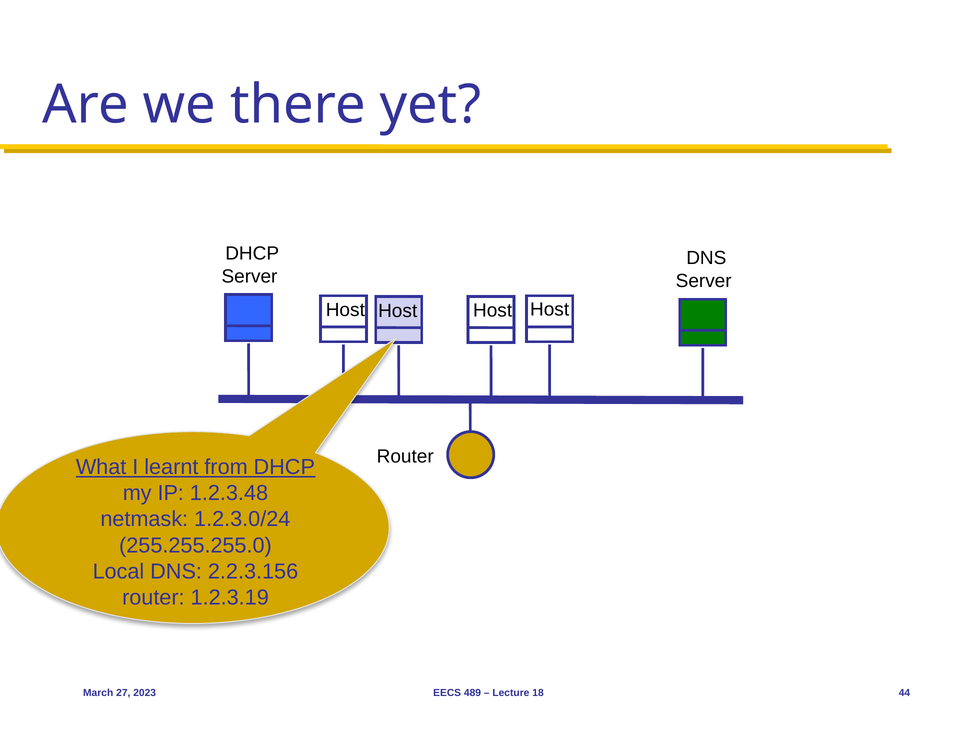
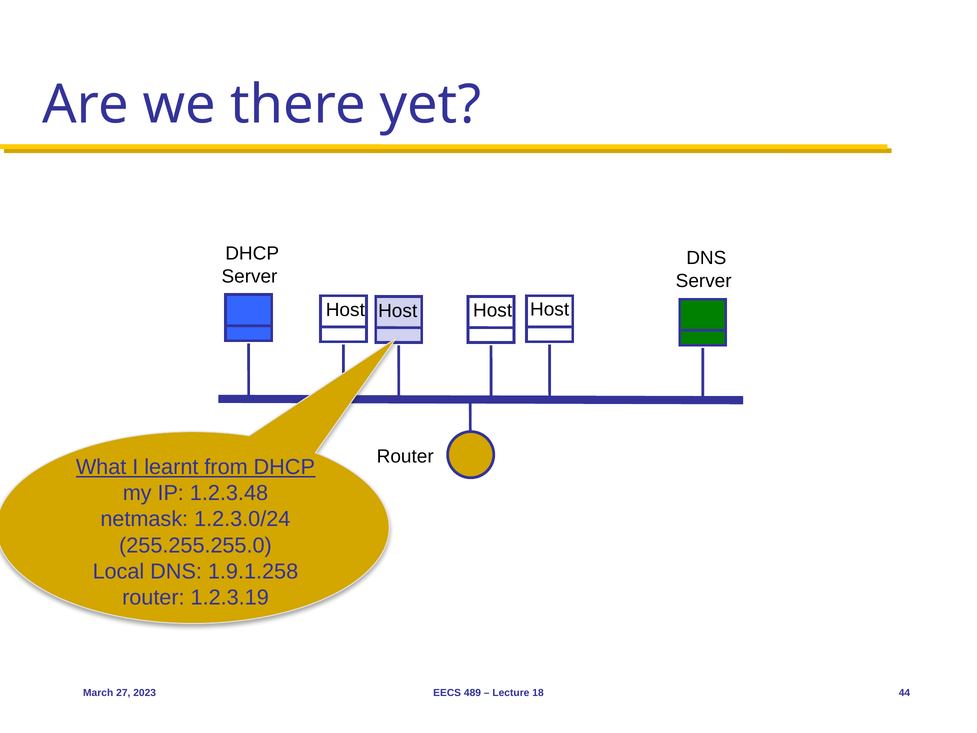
2.2.3.156: 2.2.3.156 -> 1.9.1.258
